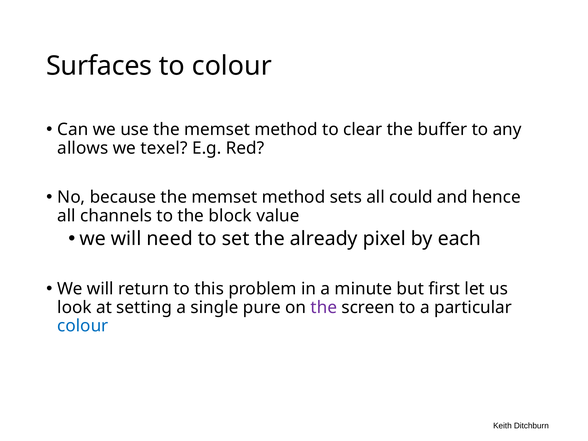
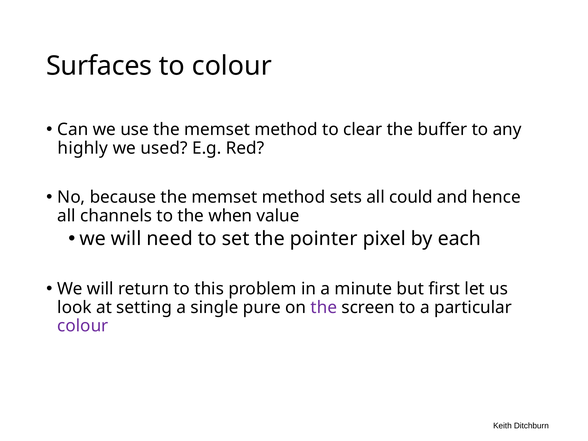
allows: allows -> highly
texel: texel -> used
block: block -> when
already: already -> pointer
colour at (83, 326) colour: blue -> purple
